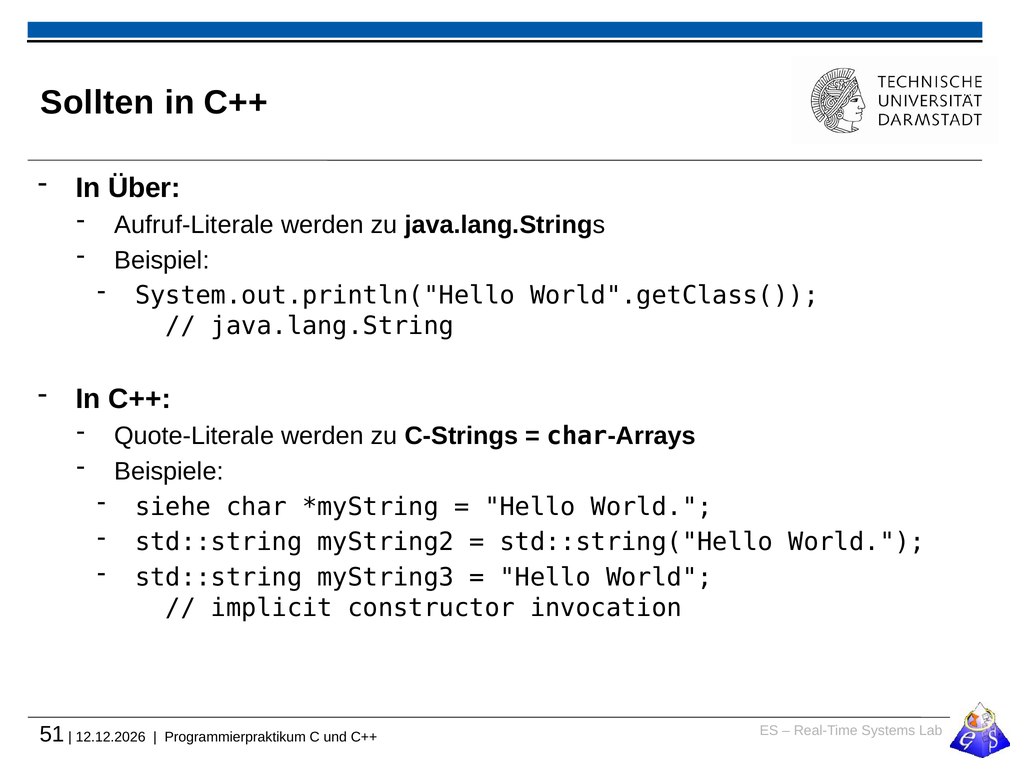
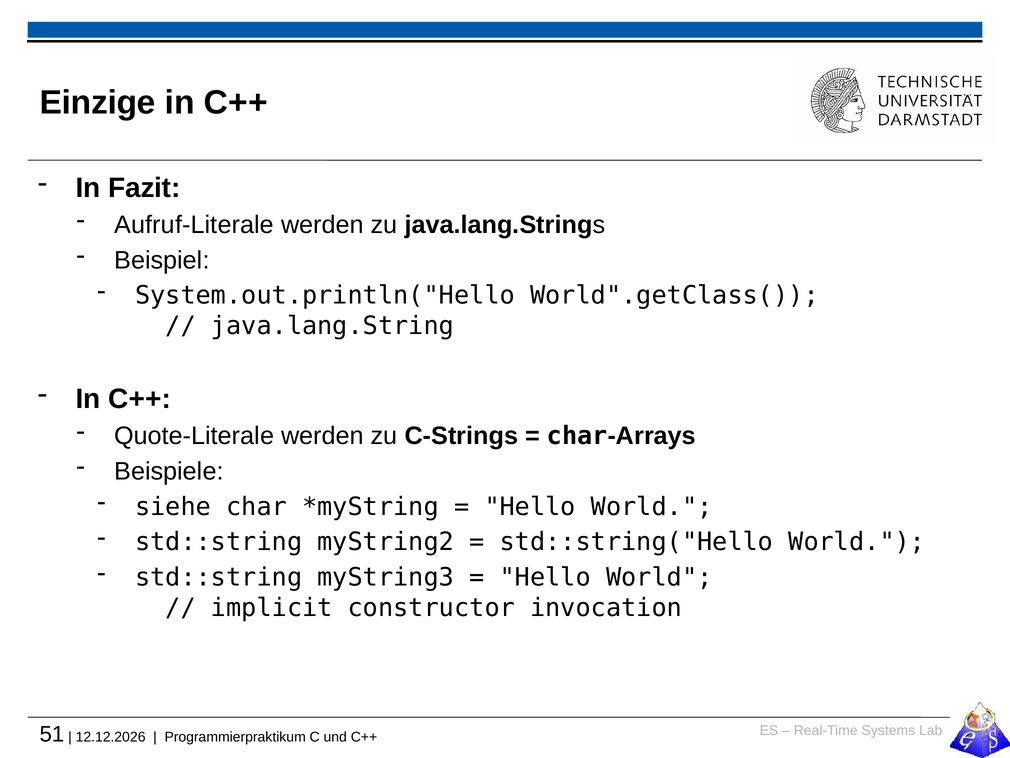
Sollten: Sollten -> Einzige
Über: Über -> Fazit
